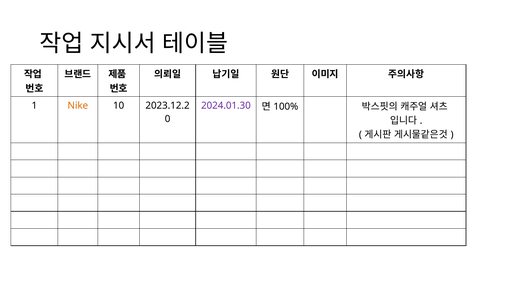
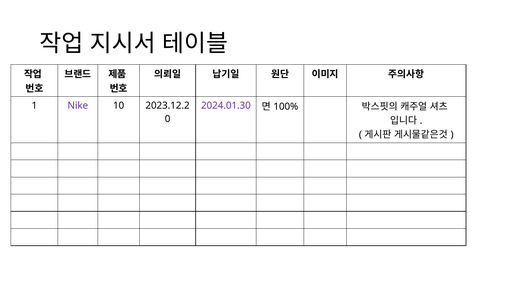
Nike colour: orange -> purple
